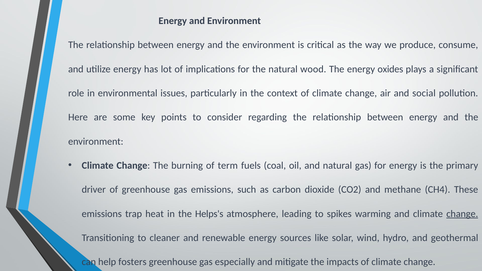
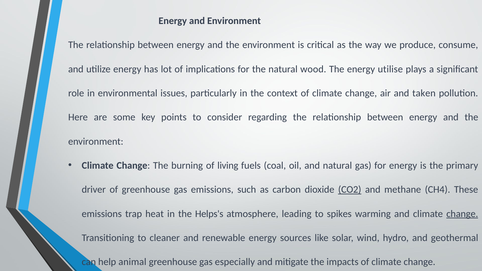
oxides: oxides -> utilise
social: social -> taken
term: term -> living
CO2 underline: none -> present
fosters: fosters -> animal
